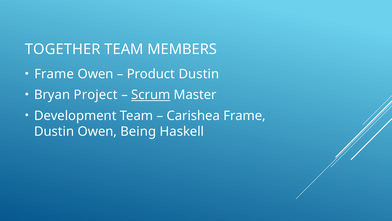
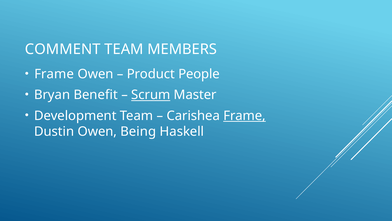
TOGETHER: TOGETHER -> COMMENT
Product Dustin: Dustin -> People
Project: Project -> Benefit
Frame at (245, 115) underline: none -> present
